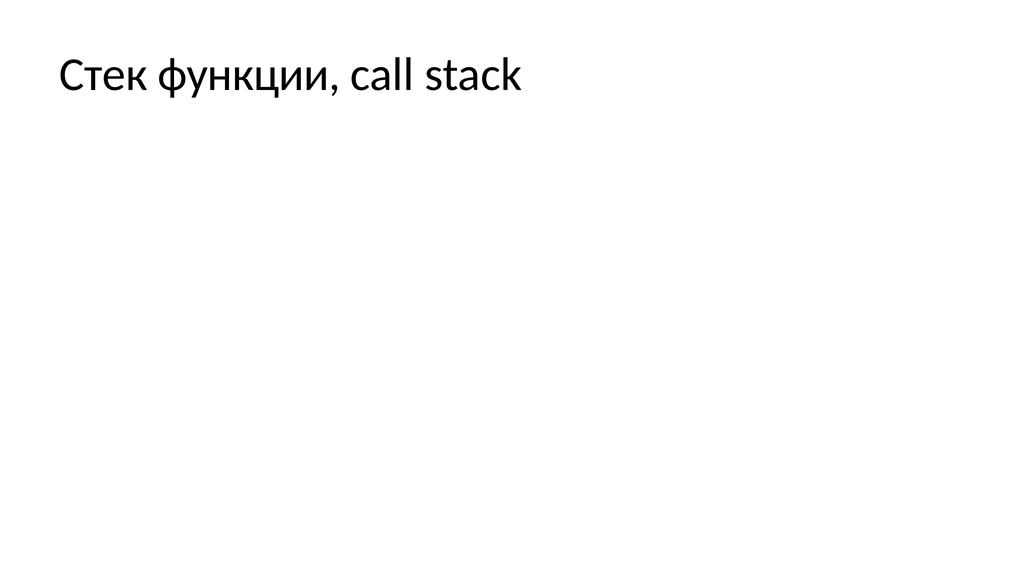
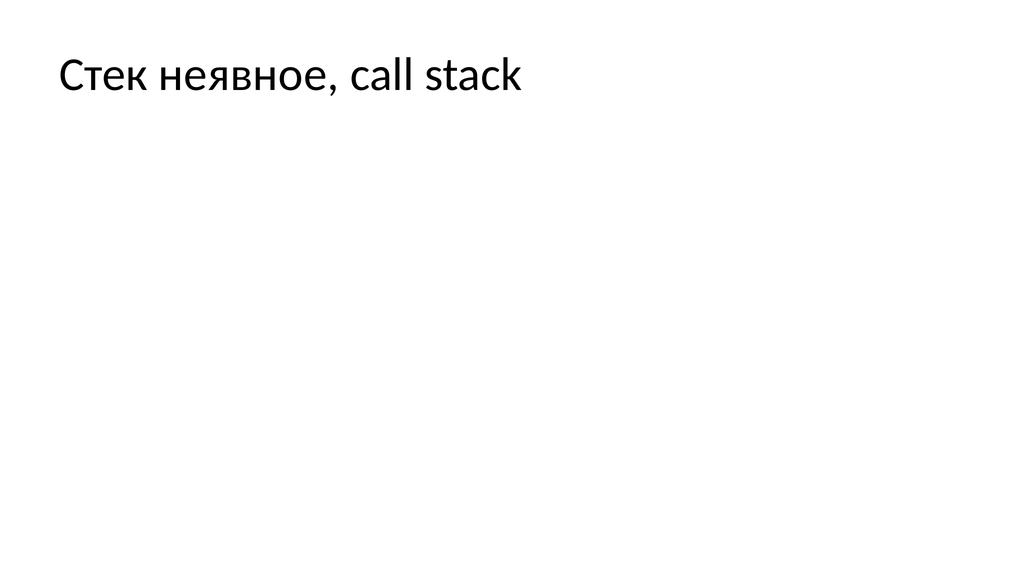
функции: функции -> неявное
